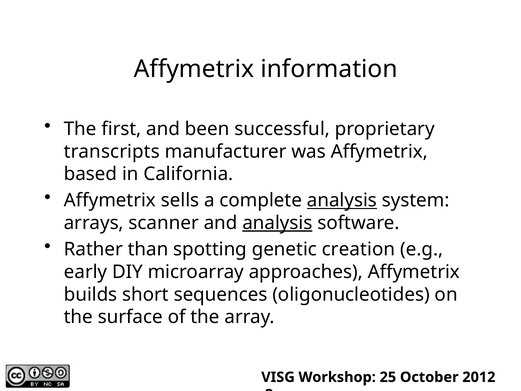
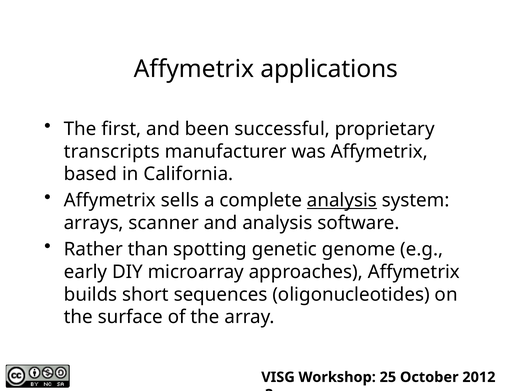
information: information -> applications
analysis at (277, 223) underline: present -> none
creation: creation -> genome
